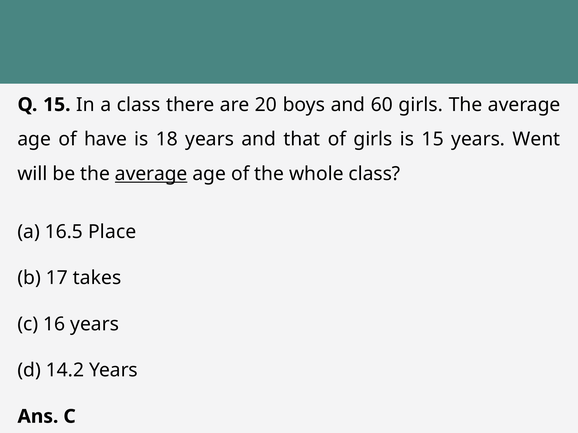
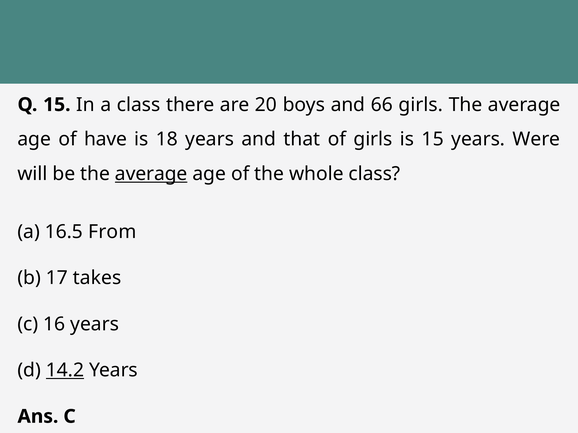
60: 60 -> 66
Went: Went -> Were
Place: Place -> From
14.2 underline: none -> present
